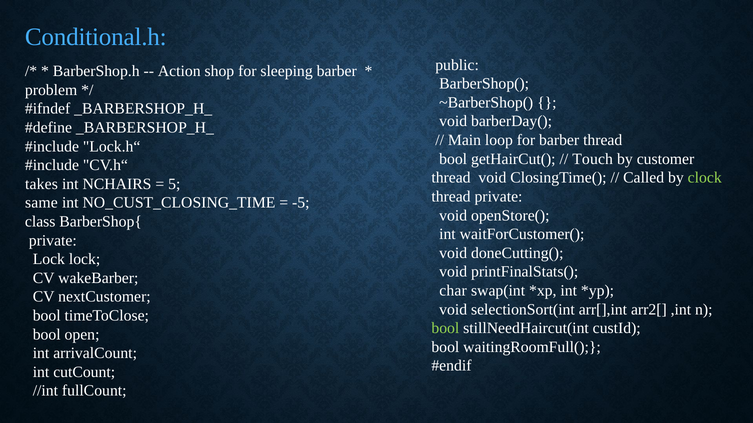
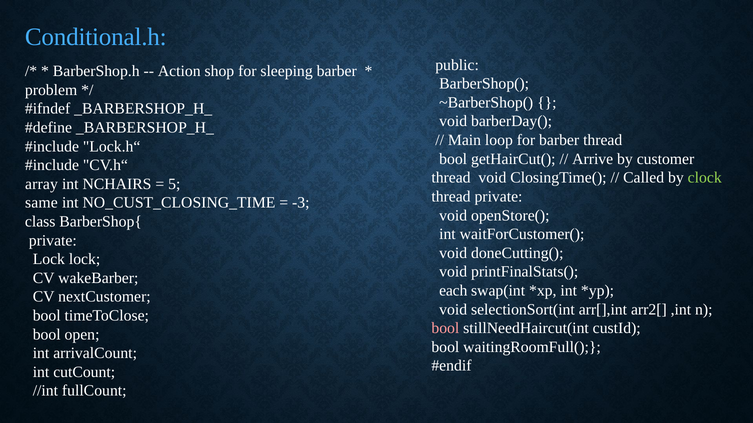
Touch: Touch -> Arrive
takes: takes -> array
-5: -5 -> -3
char: char -> each
bool at (445, 329) colour: light green -> pink
